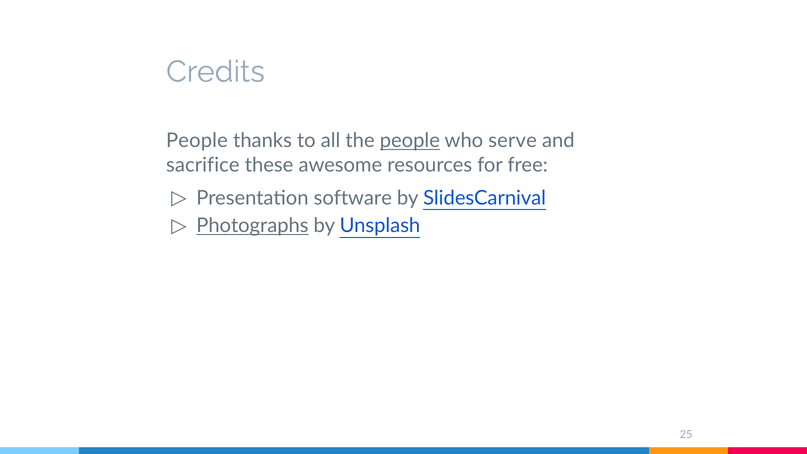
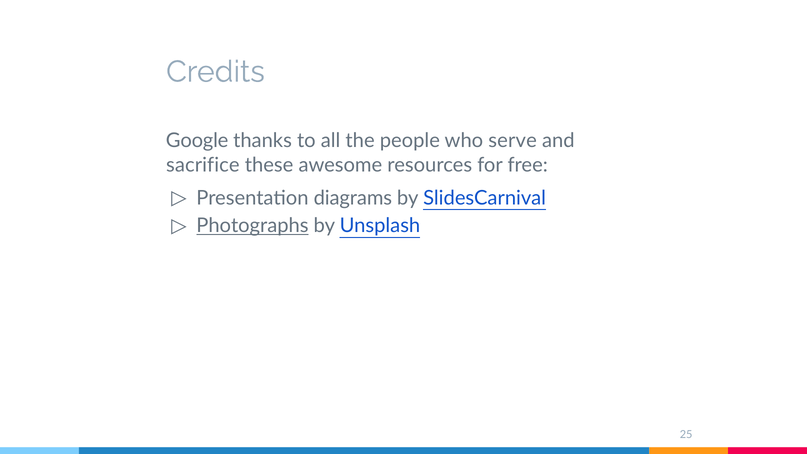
People at (197, 141): People -> Google
people at (410, 141) underline: present -> none
software: software -> diagrams
